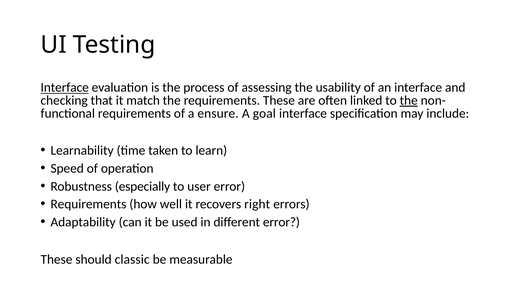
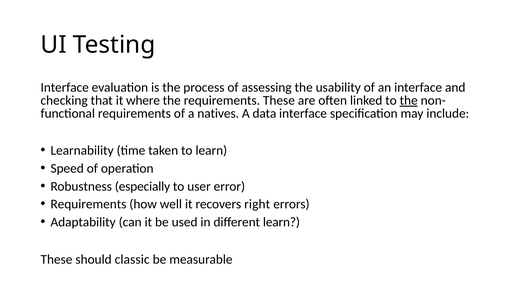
Interface at (65, 88) underline: present -> none
match: match -> where
ensure: ensure -> natives
goal: goal -> data
different error: error -> learn
